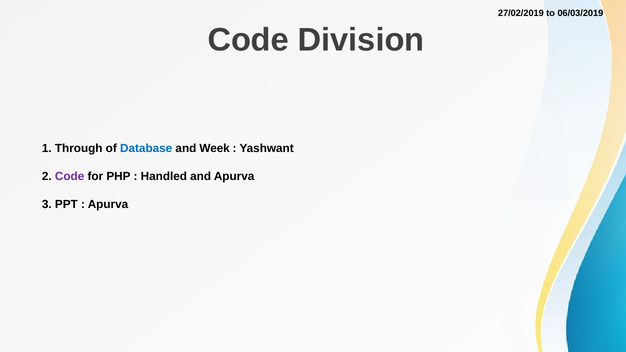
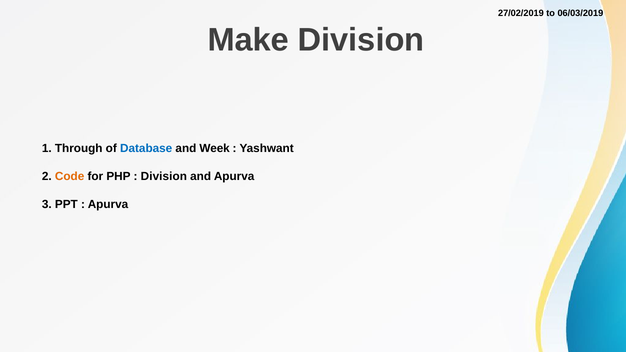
Code at (248, 40): Code -> Make
Code at (70, 176) colour: purple -> orange
Handled at (164, 176): Handled -> Division
